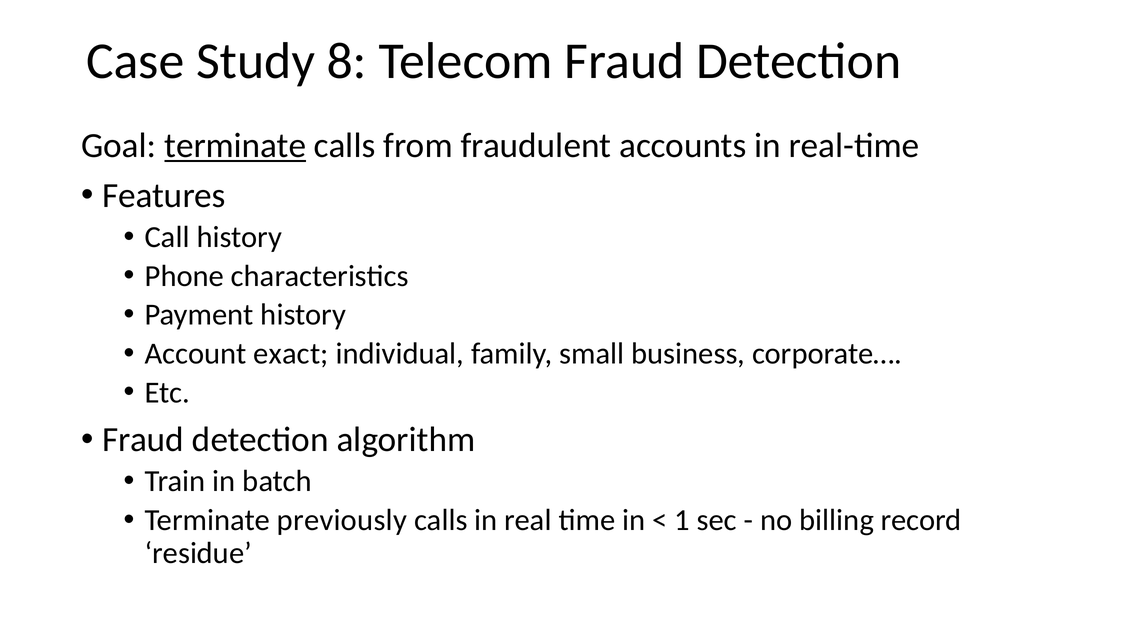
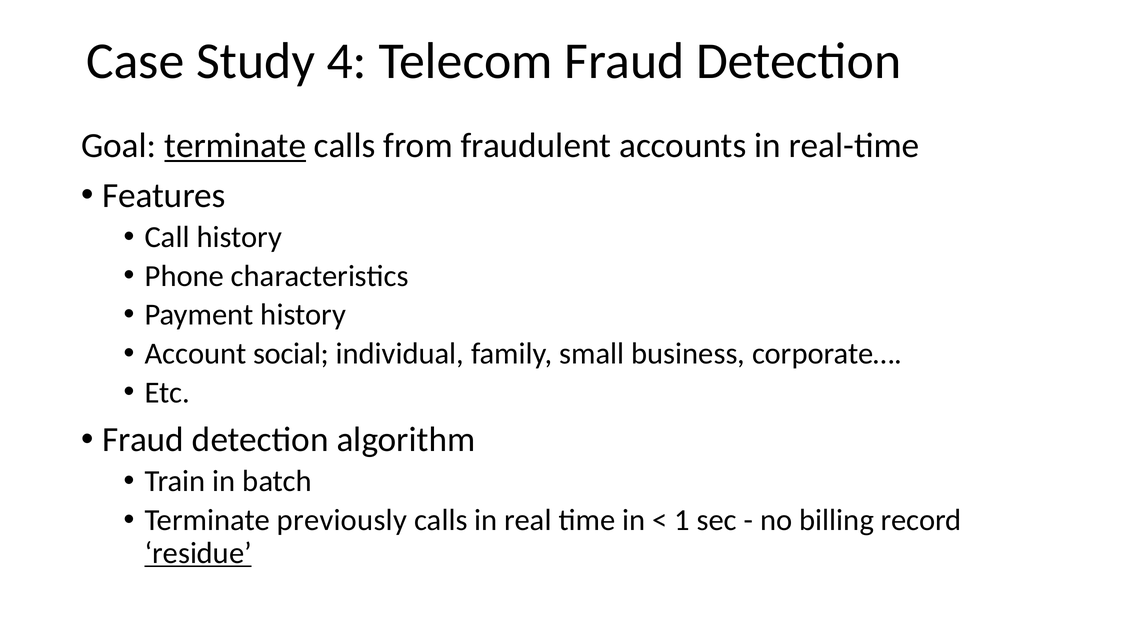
8: 8 -> 4
exact: exact -> social
residue underline: none -> present
